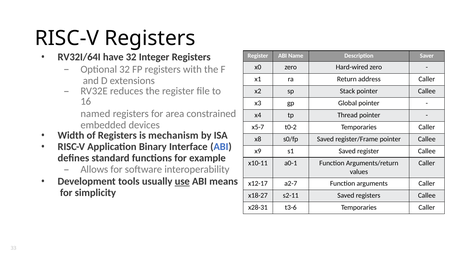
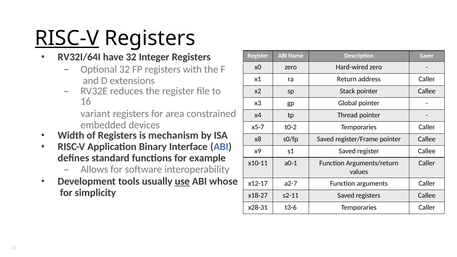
RISC-V at (67, 38) underline: none -> present
named: named -> variant
means: means -> whose
